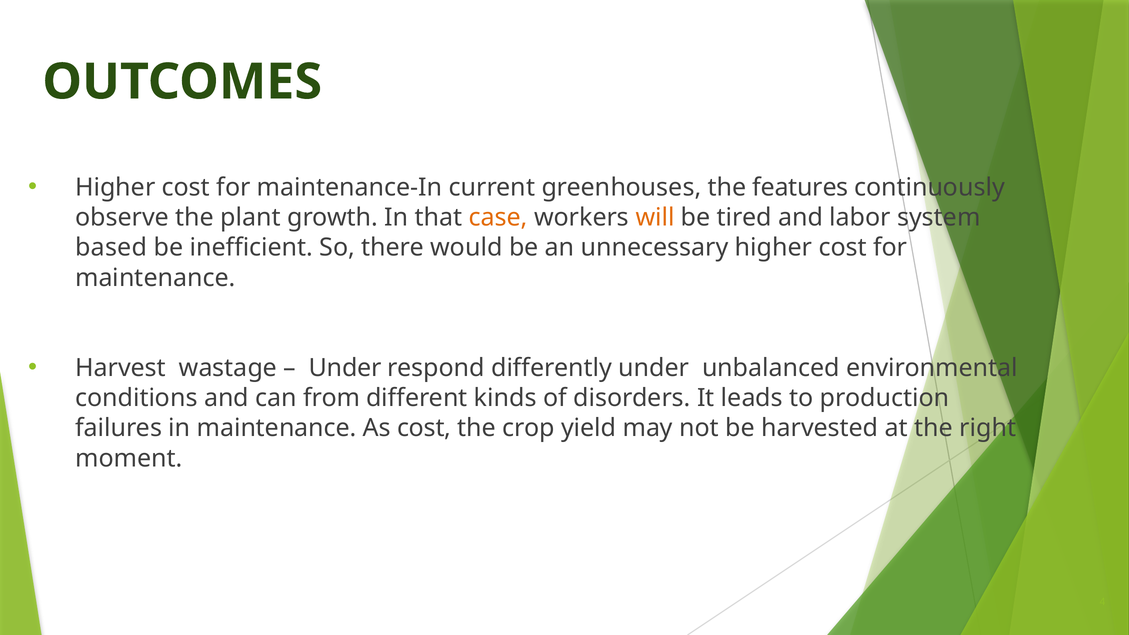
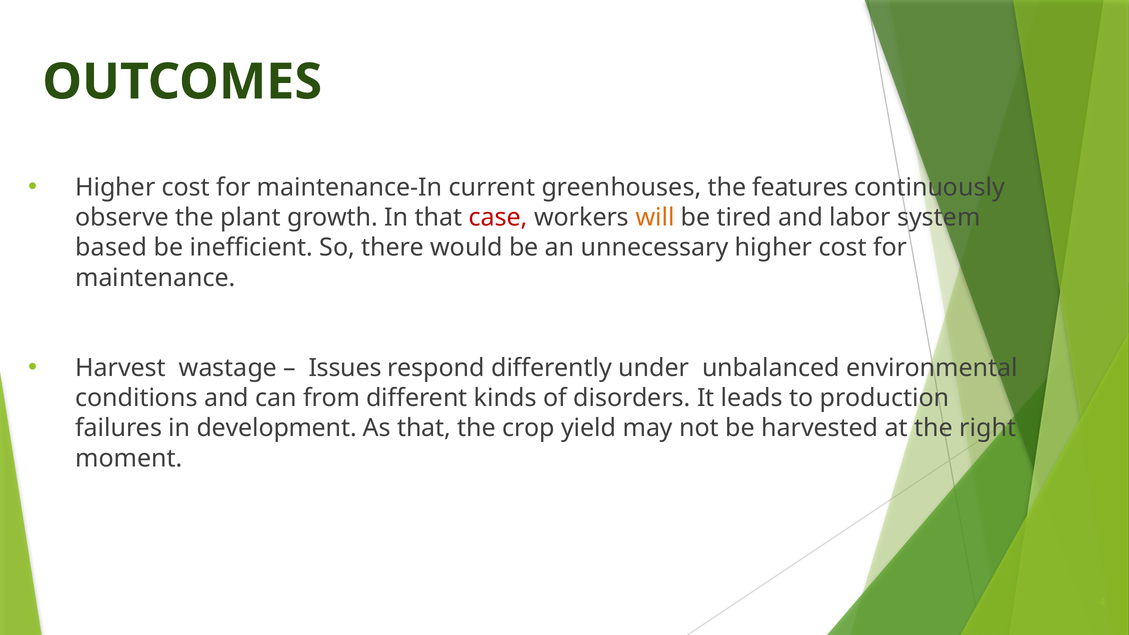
case colour: orange -> red
Under at (345, 368): Under -> Issues
in maintenance: maintenance -> development
As cost: cost -> that
